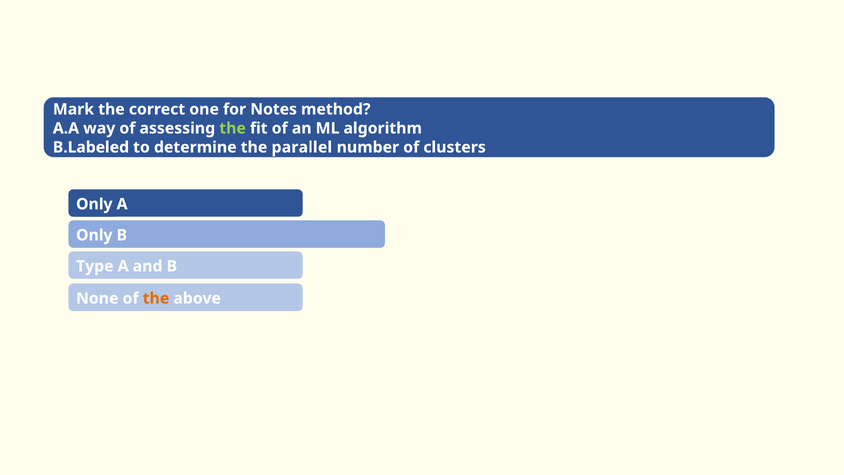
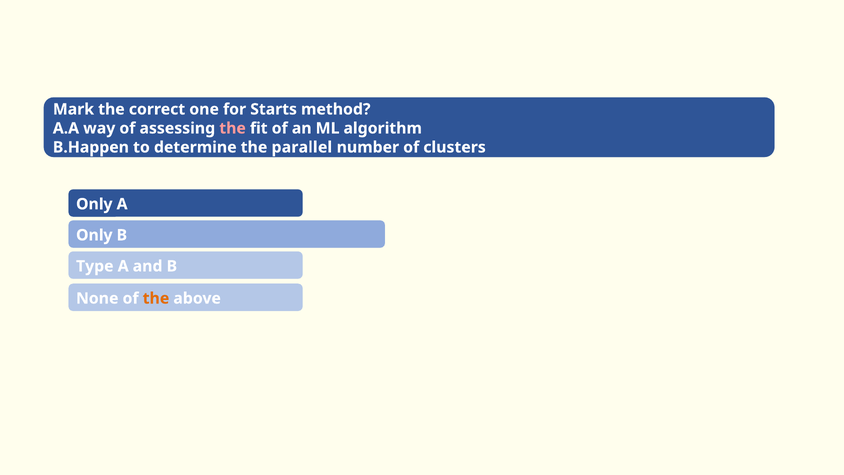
Notes: Notes -> Starts
the at (233, 128) colour: light green -> pink
B.Labeled: B.Labeled -> B.Happen
